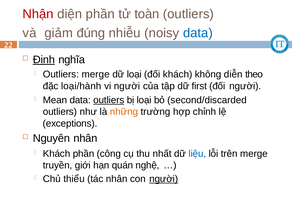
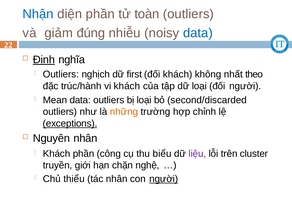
Nhận colour: red -> blue
Outliers merge: merge -> nghịch
dữ loại: loại -> first
diễn: diễn -> nhất
loại/hành: loại/hành -> trúc/hành
vi người: người -> khách
dữ first: first -> loại
outliers at (109, 100) underline: present -> none
exceptions underline: none -> present
nhất: nhất -> biểu
liệu colour: blue -> purple
trên merge: merge -> cluster
quán: quán -> chặn
